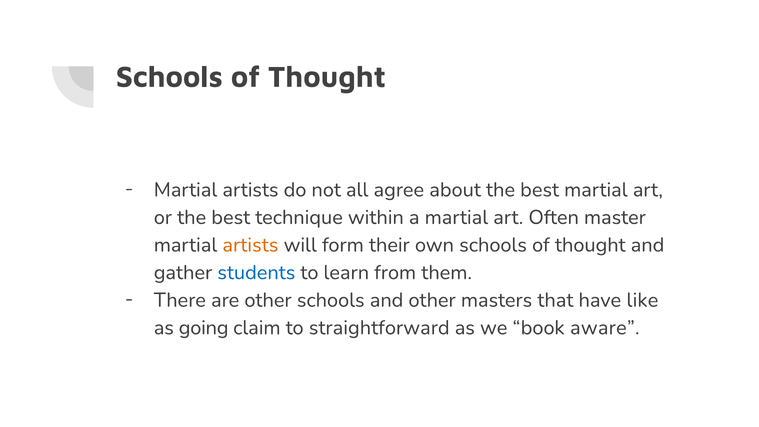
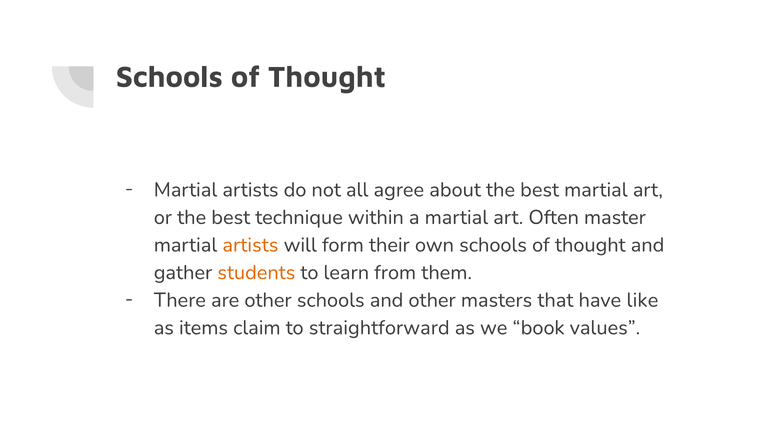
students colour: blue -> orange
going: going -> items
aware: aware -> values
